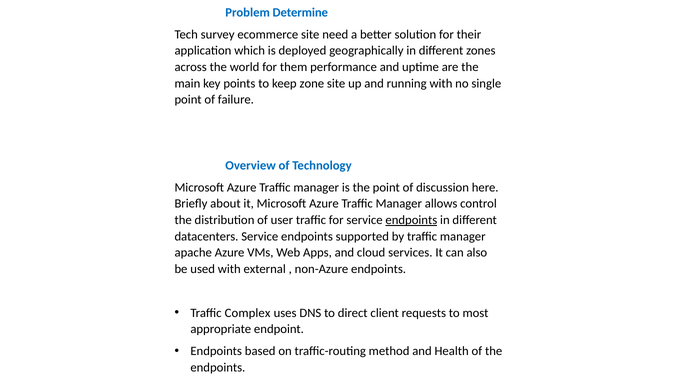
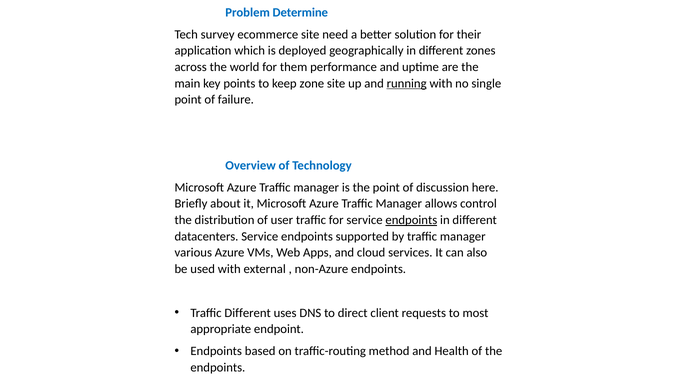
running underline: none -> present
apache: apache -> various
Traffic Complex: Complex -> Different
